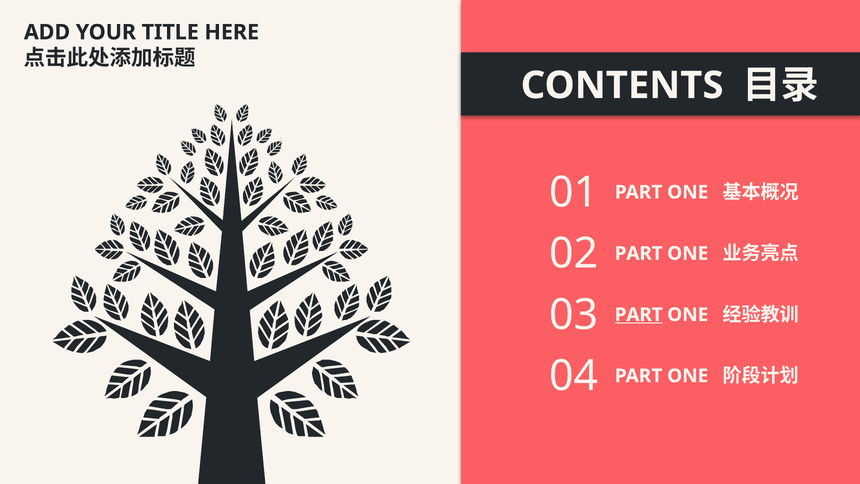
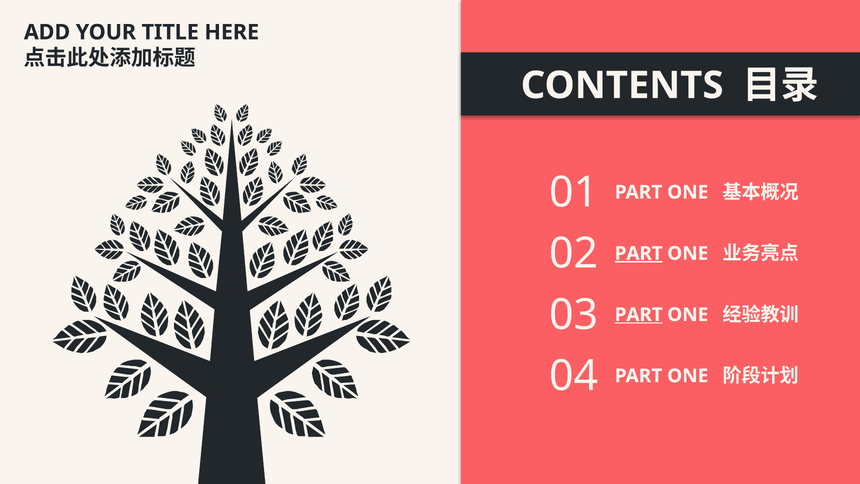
PART at (639, 253) underline: none -> present
